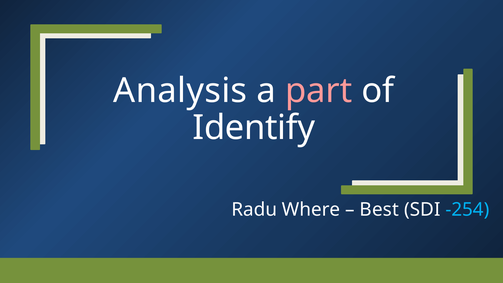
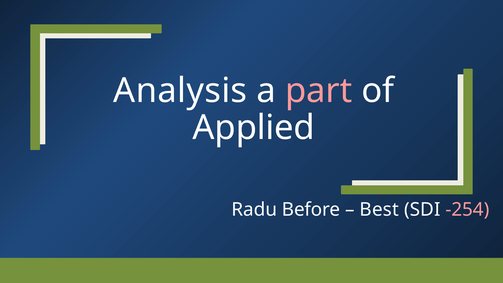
Identify: Identify -> Applied
Where: Where -> Before
-254 colour: light blue -> pink
